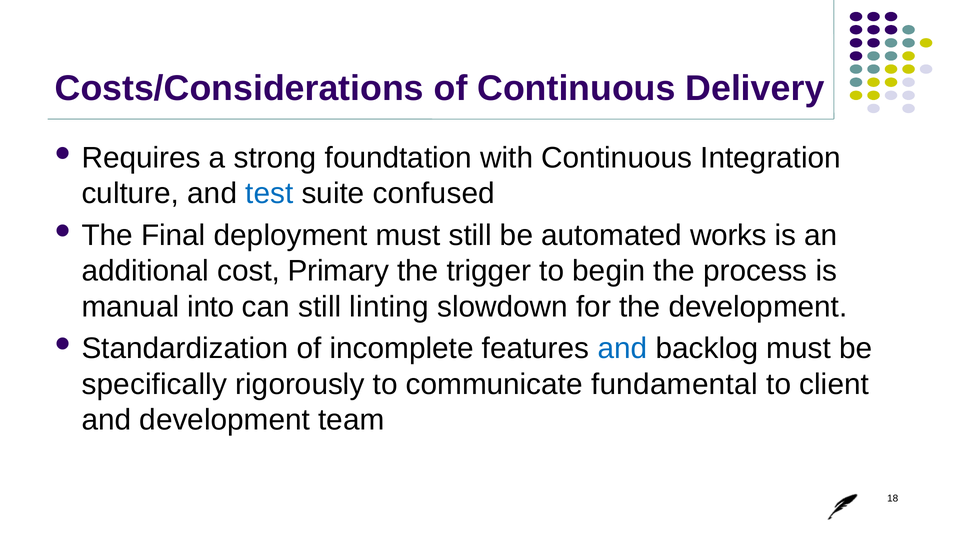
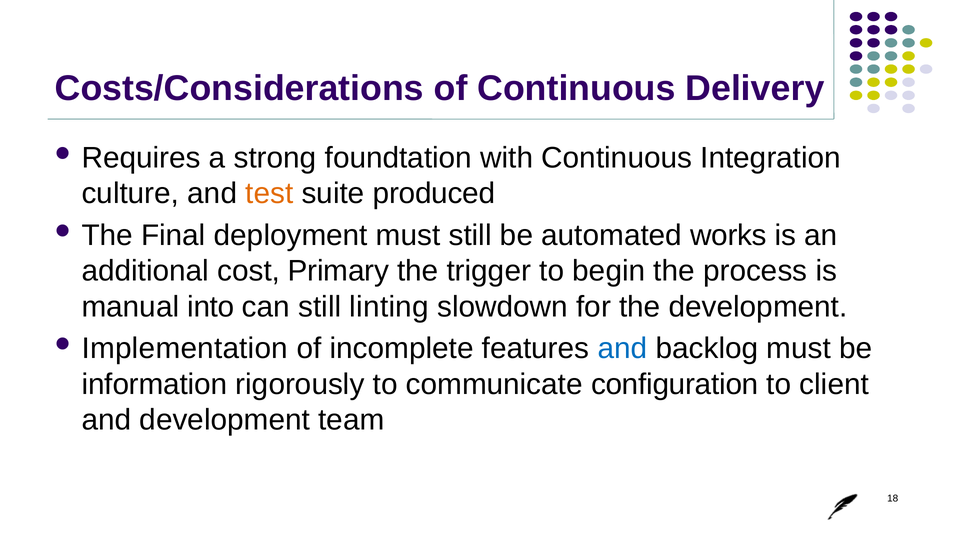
test colour: blue -> orange
confused: confused -> produced
Standardization: Standardization -> Implementation
specifically: specifically -> information
fundamental: fundamental -> configuration
